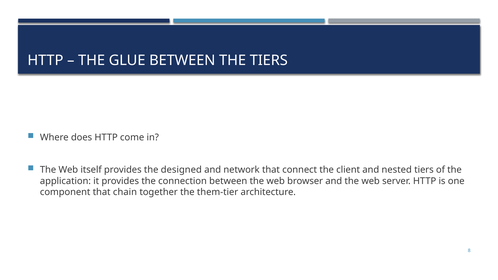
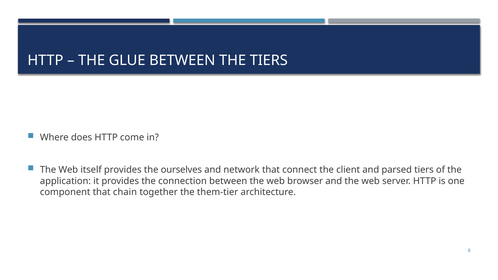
designed: designed -> ourselves
nested: nested -> parsed
